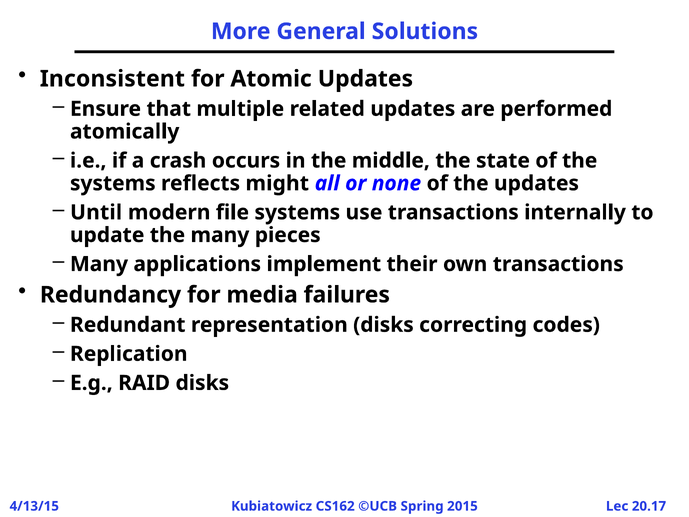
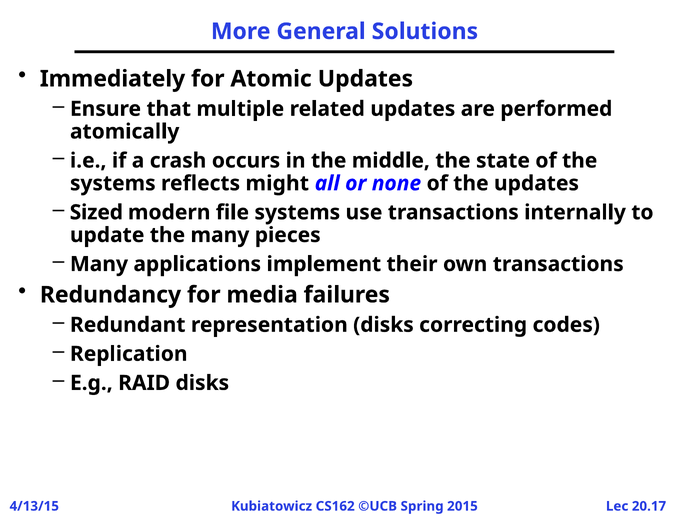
Inconsistent: Inconsistent -> Immediately
Until: Until -> Sized
